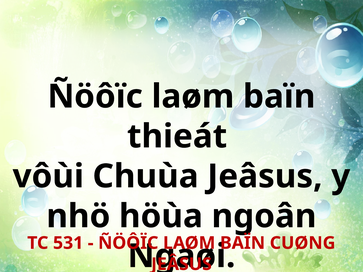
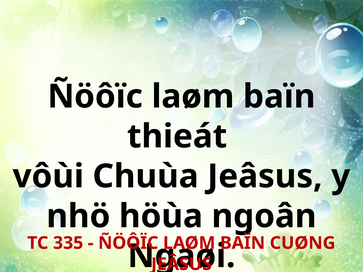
531: 531 -> 335
